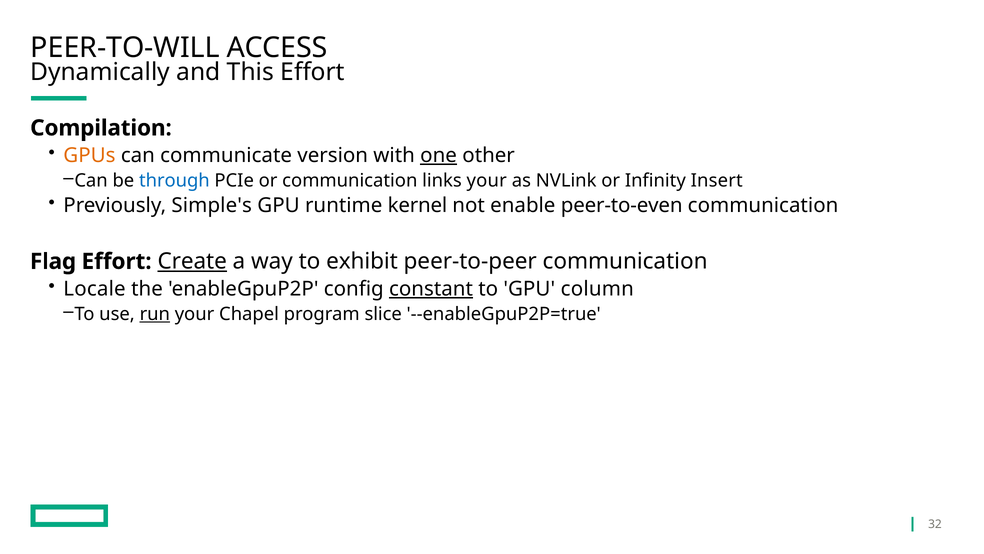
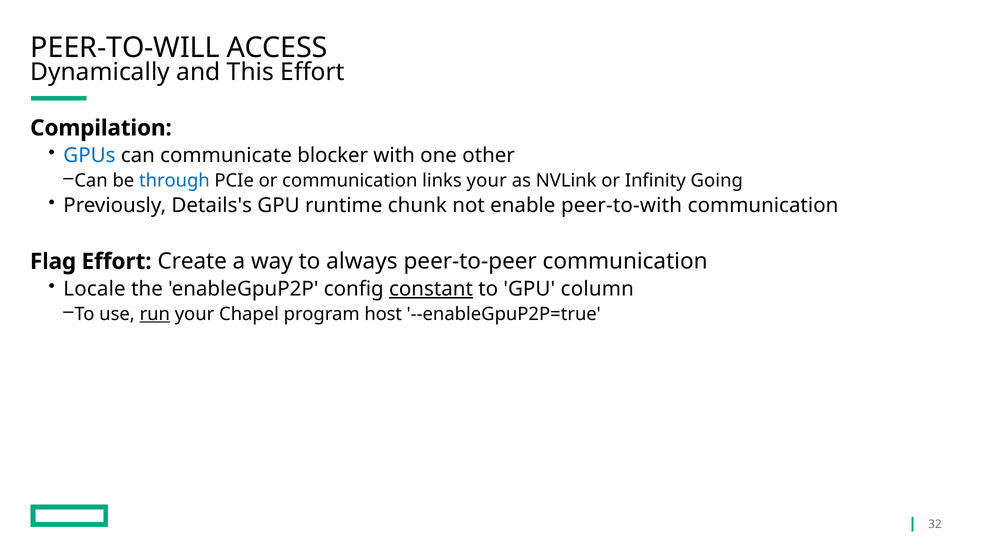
GPUs colour: orange -> blue
version: version -> blocker
one underline: present -> none
Insert: Insert -> Going
Simple's: Simple's -> Details's
kernel: kernel -> chunk
peer-to-even: peer-to-even -> peer-to-with
Create underline: present -> none
exhibit: exhibit -> always
slice: slice -> host
